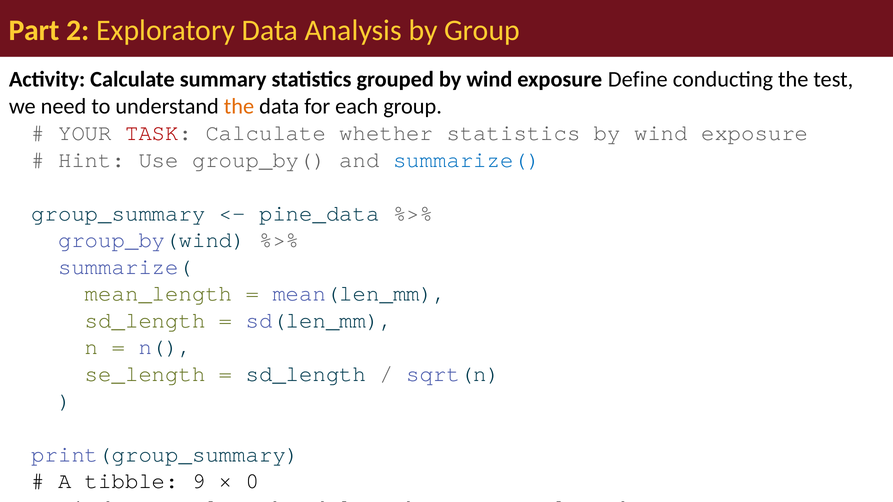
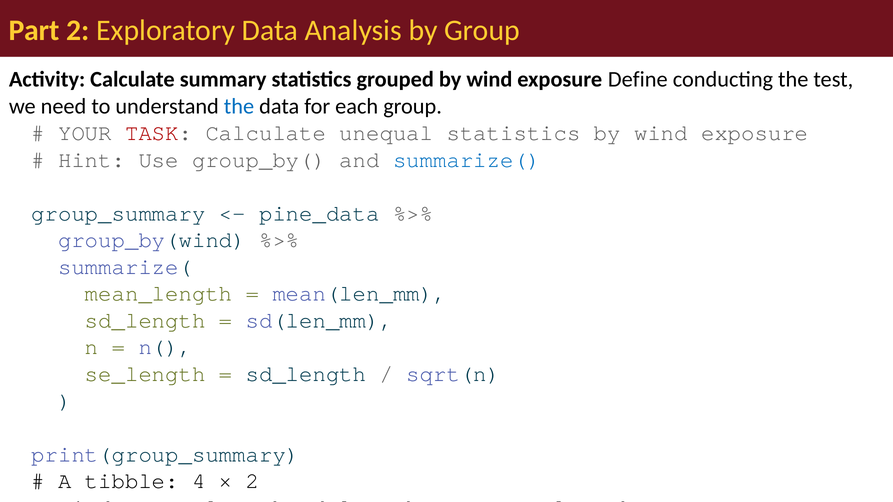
the at (239, 106) colour: orange -> blue
whether: whether -> unequal
9: 9 -> 4
0 at (252, 481): 0 -> 2
